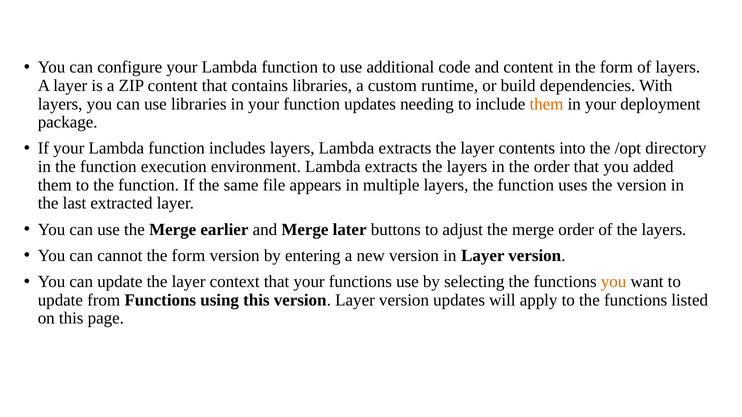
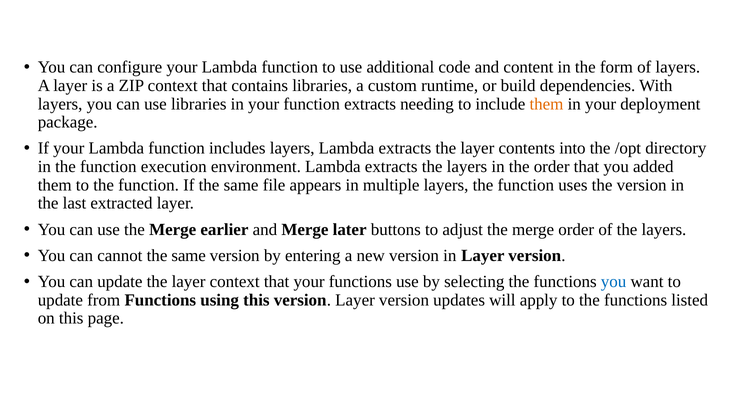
ZIP content: content -> context
function updates: updates -> extracts
form at (188, 256): form -> same
you at (614, 282) colour: orange -> blue
